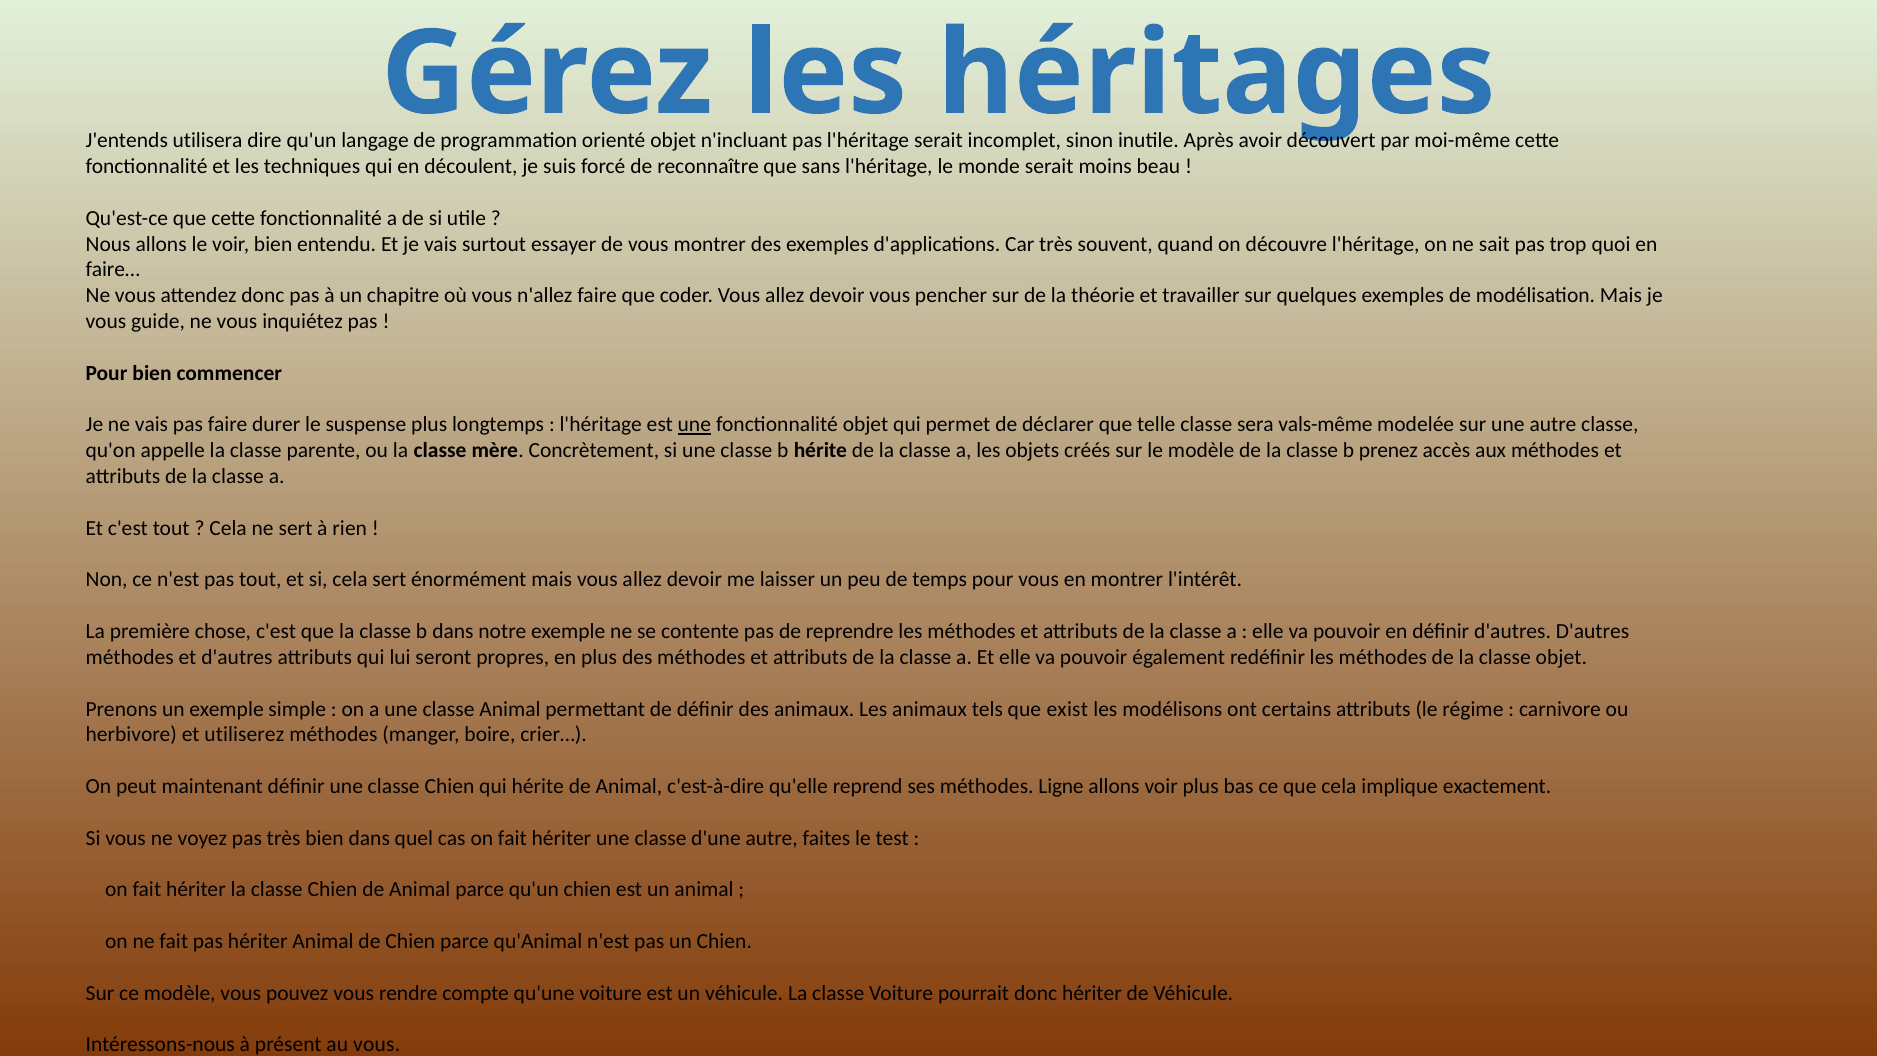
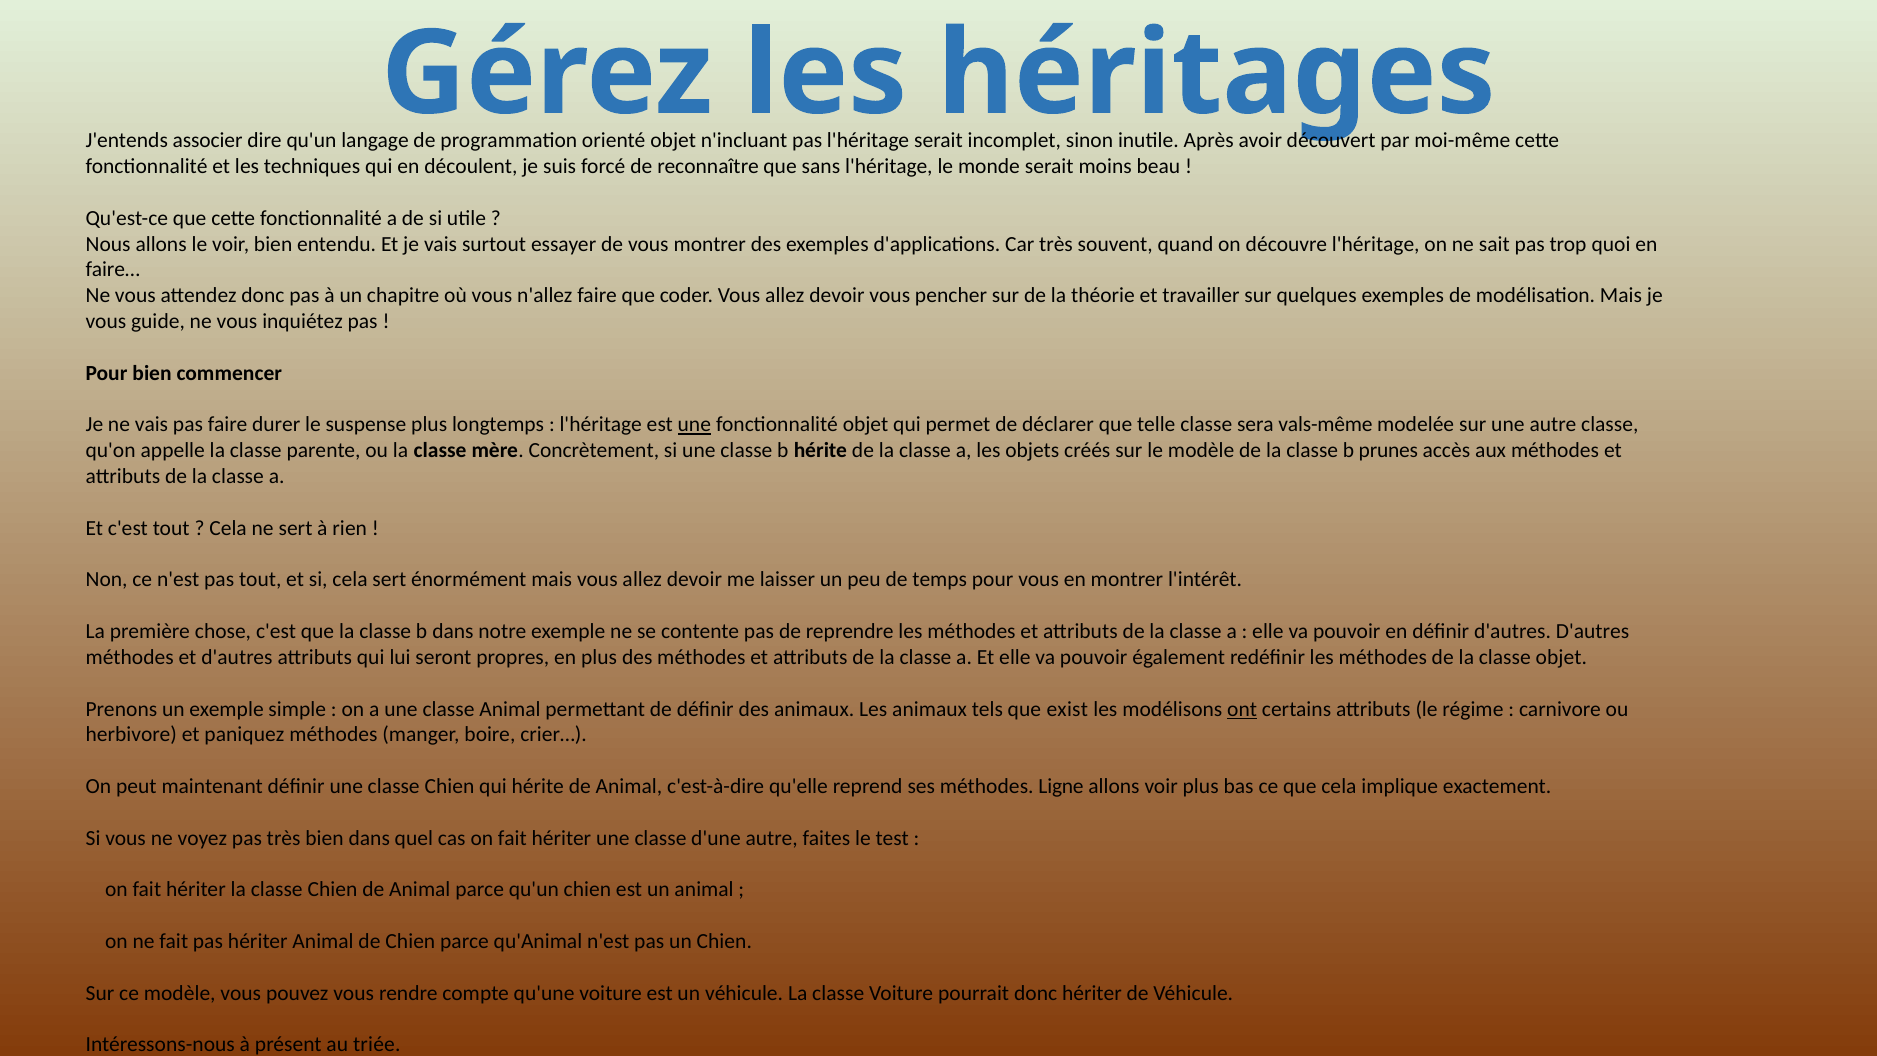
utilisera: utilisera -> associer
prenez: prenez -> prunes
ont underline: none -> present
utiliserez: utiliserez -> paniquez
au vous: vous -> triée
